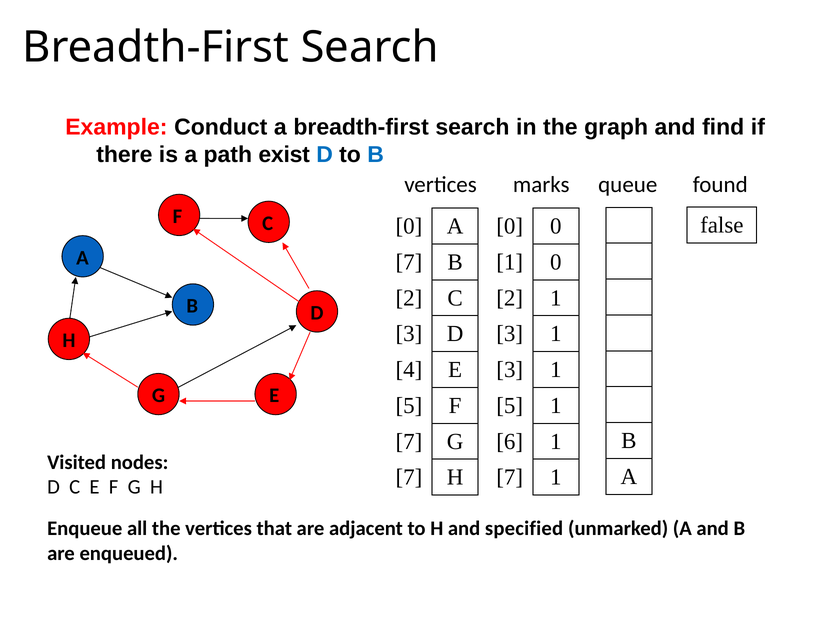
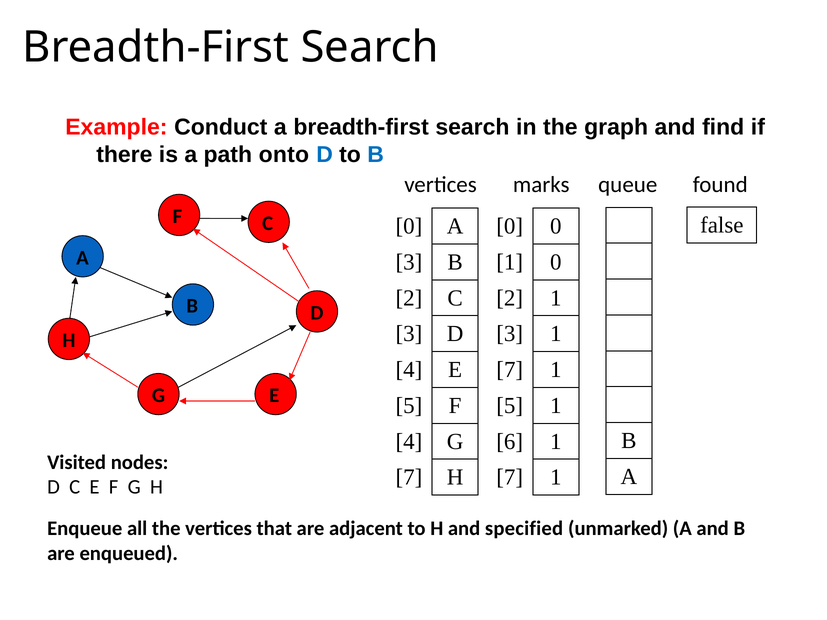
exist: exist -> onto
7 at (409, 262): 7 -> 3
3 at (510, 370): 3 -> 7
7 at (409, 442): 7 -> 4
